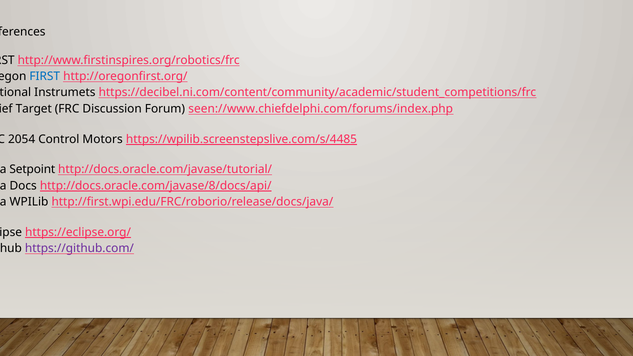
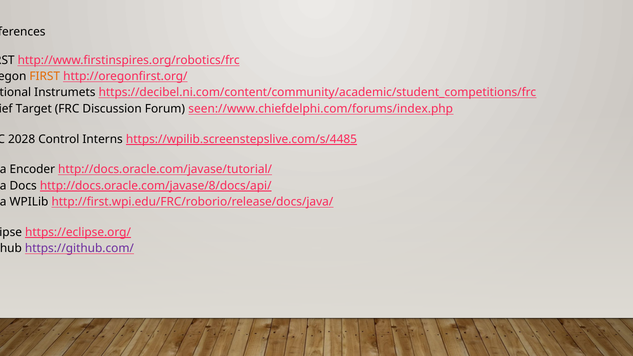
FIRST at (45, 76) colour: blue -> orange
2054: 2054 -> 2028
Motors: Motors -> Interns
Setpoint: Setpoint -> Encoder
